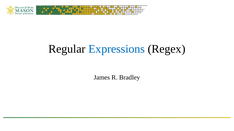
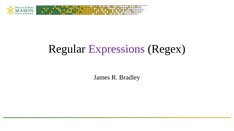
Expressions colour: blue -> purple
